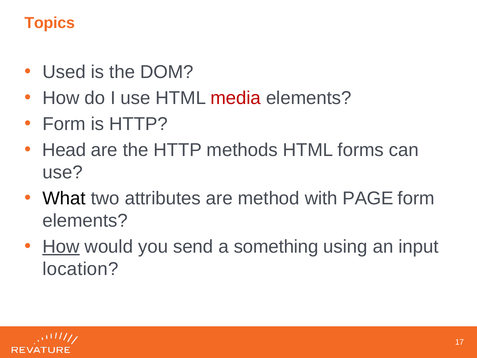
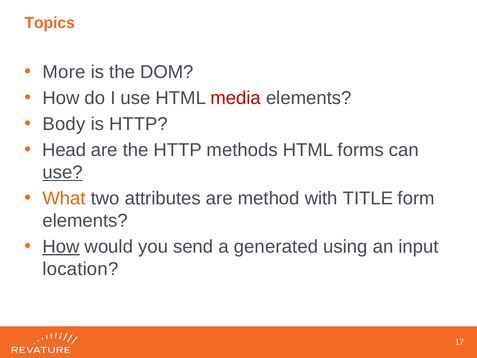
Used: Used -> More
Form at (64, 124): Form -> Body
use at (63, 172) underline: none -> present
What colour: black -> orange
PAGE: PAGE -> TITLE
something: something -> generated
